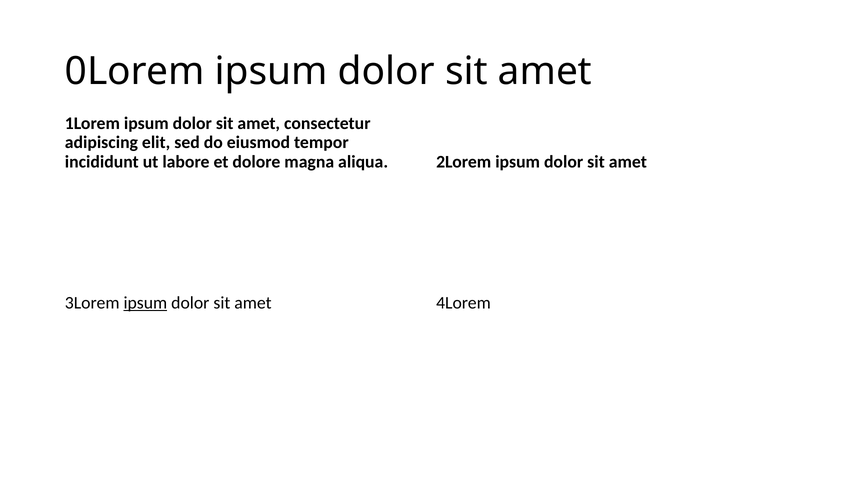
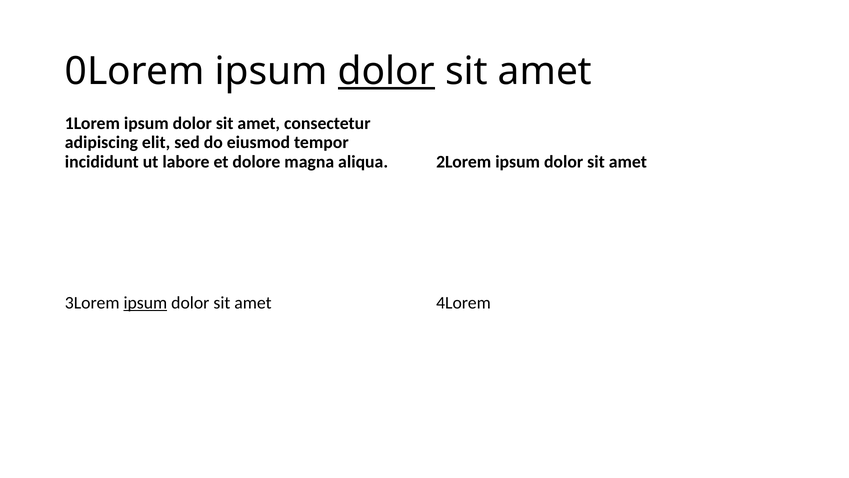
dolor at (386, 71) underline: none -> present
